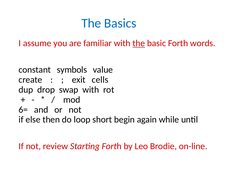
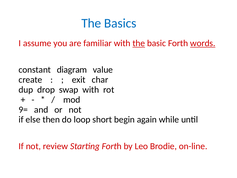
words underline: none -> present
symbols: symbols -> diagram
cells: cells -> char
6=: 6= -> 9=
